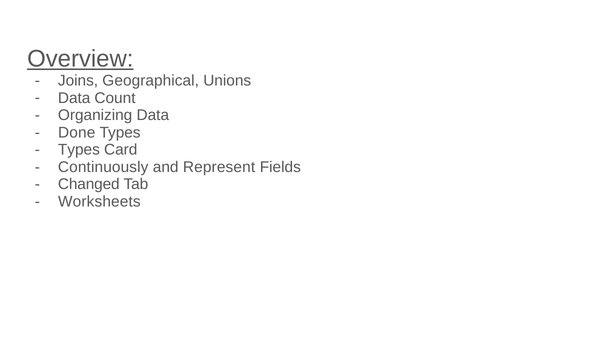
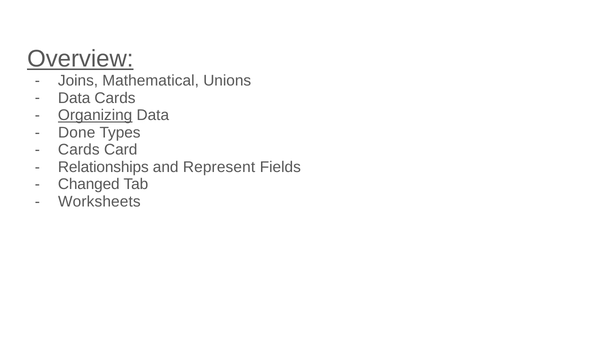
Geographical: Geographical -> Mathematical
Data Count: Count -> Cards
Organizing underline: none -> present
Types at (79, 150): Types -> Cards
Continuously: Continuously -> Relationships
